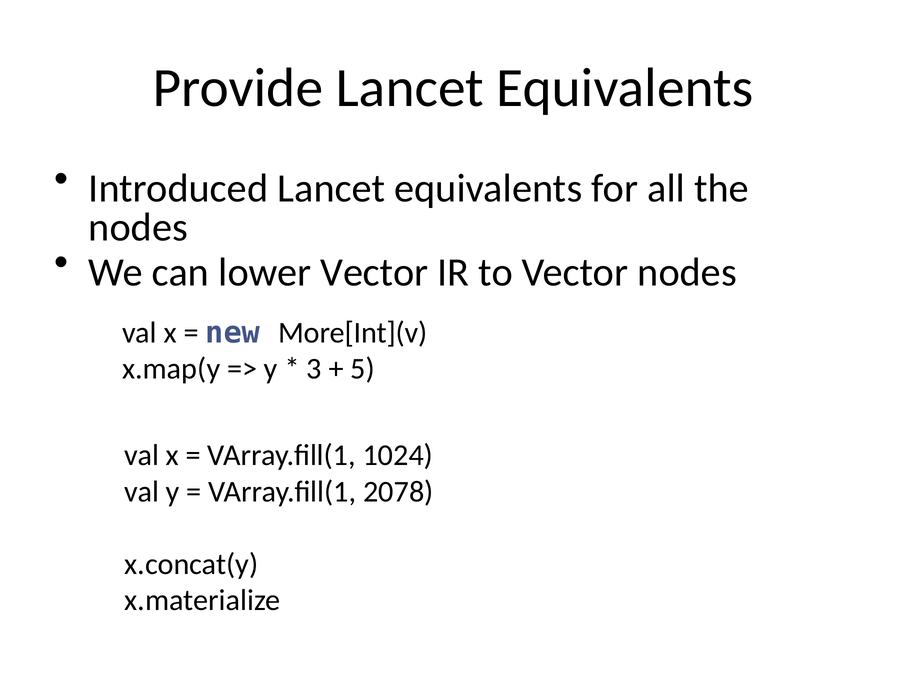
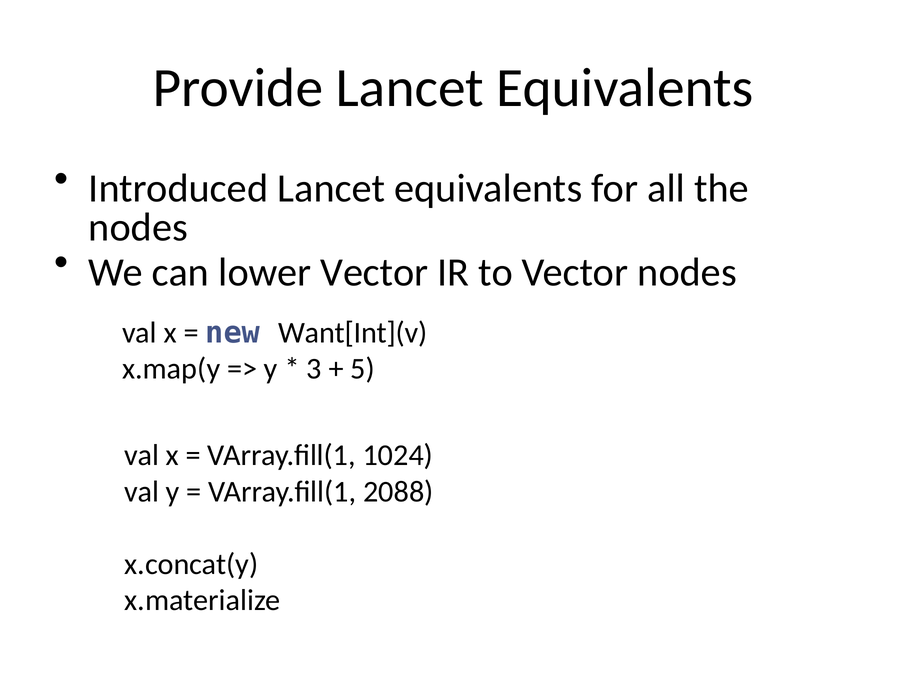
More[Int](v: More[Int](v -> Want[Int](v
2078: 2078 -> 2088
